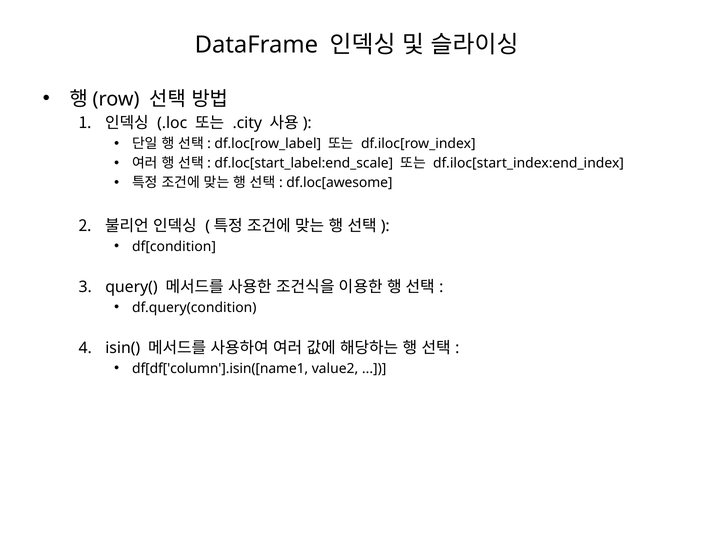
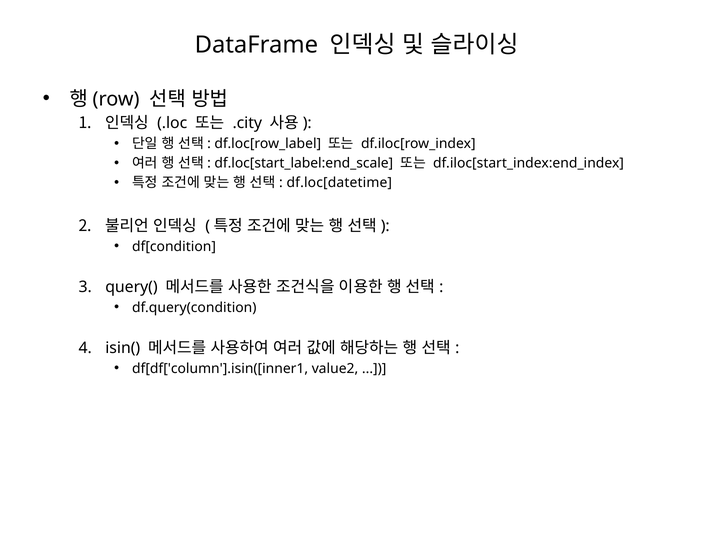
df.loc[awesome: df.loc[awesome -> df.loc[datetime
df[df['column'].isin([name1: df[df['column'].isin([name1 -> df[df['column'].isin([inner1
